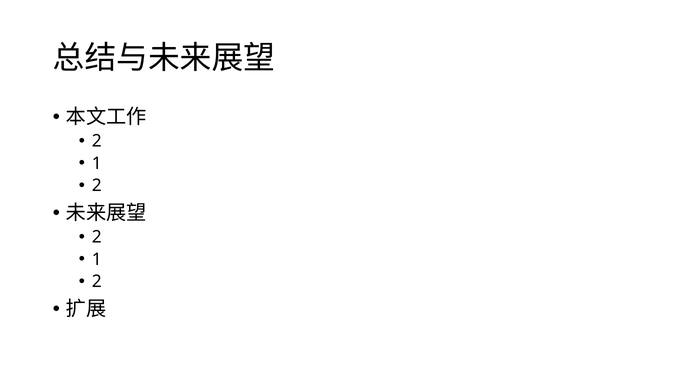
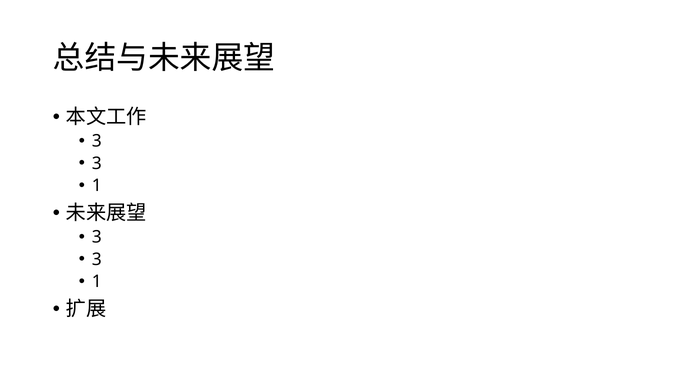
2 at (97, 141): 2 -> 3
1 at (97, 163): 1 -> 3
2 at (97, 186): 2 -> 1
2 at (97, 237): 2 -> 3
1 at (97, 259): 1 -> 3
2 at (97, 282): 2 -> 1
